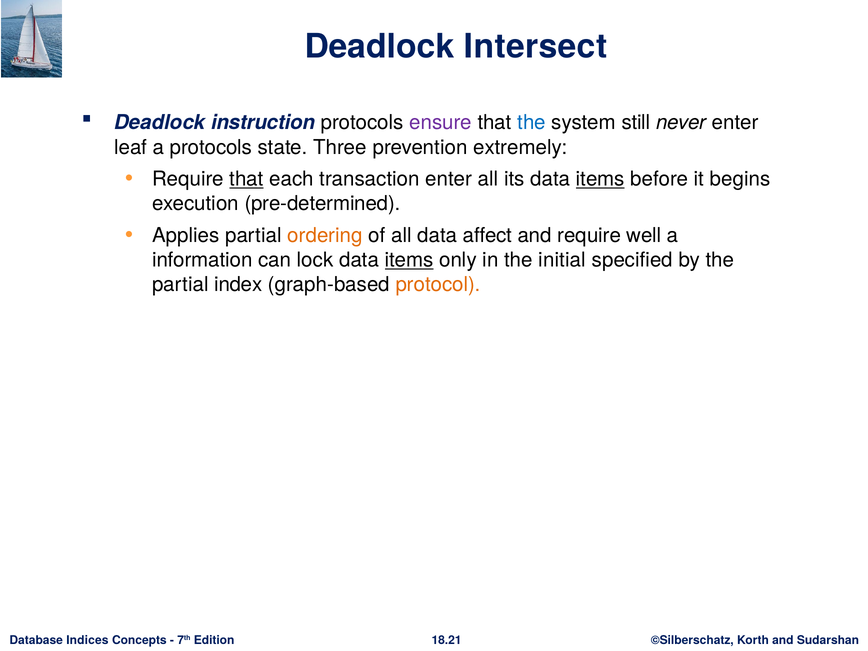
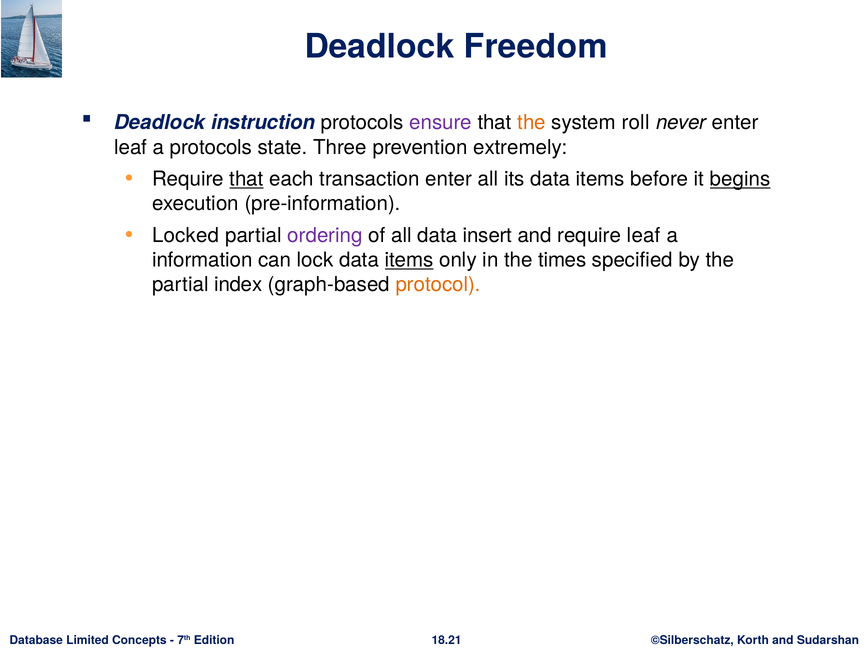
Intersect: Intersect -> Freedom
the at (532, 123) colour: blue -> orange
still: still -> roll
items at (600, 179) underline: present -> none
begins underline: none -> present
pre-determined: pre-determined -> pre-information
Applies: Applies -> Locked
ordering colour: orange -> purple
affect: affect -> insert
require well: well -> leaf
initial: initial -> times
Indices: Indices -> Limited
